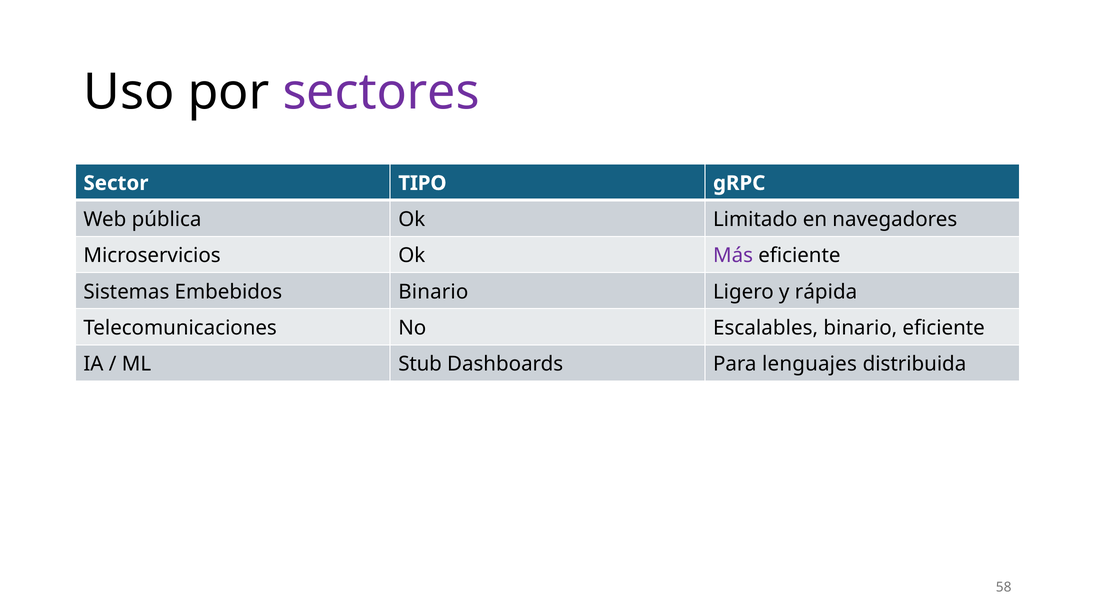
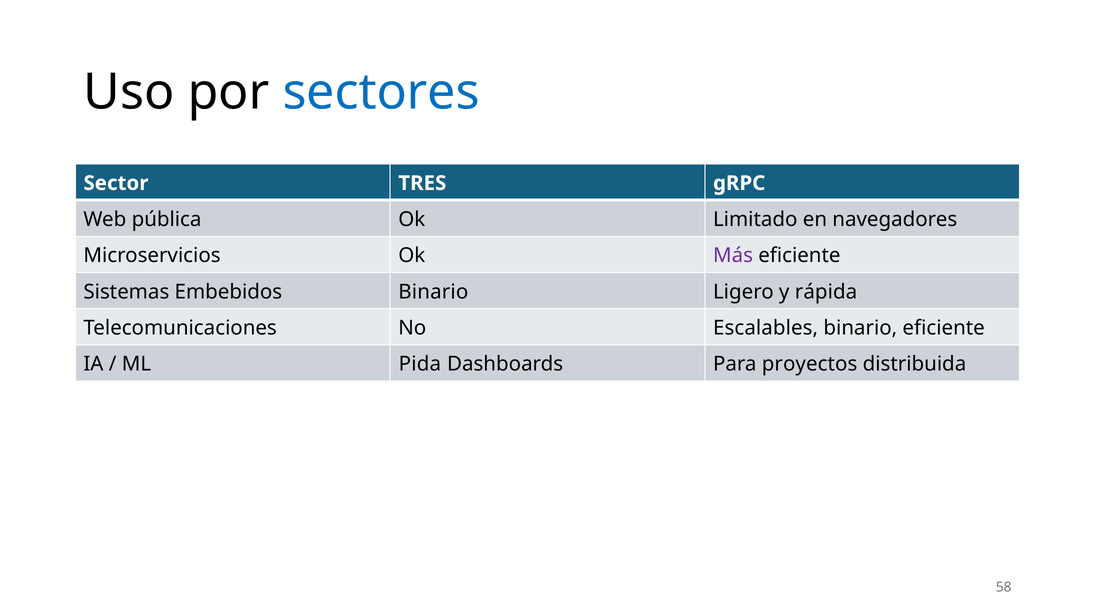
sectores colour: purple -> blue
TIPO: TIPO -> TRES
Stub: Stub -> Pida
lenguajes: lenguajes -> proyectos
